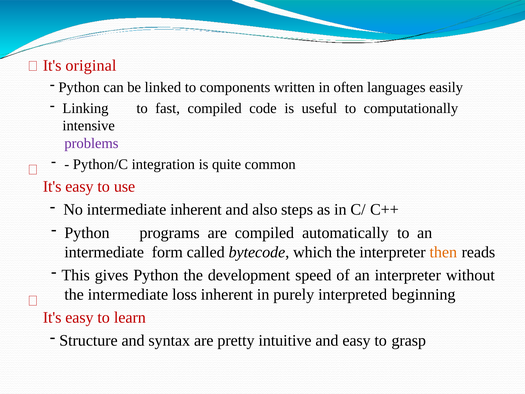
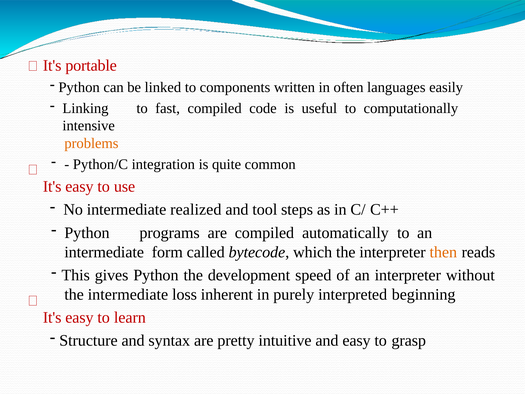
original: original -> portable
problems colour: purple -> orange
intermediate inherent: inherent -> realized
also: also -> tool
